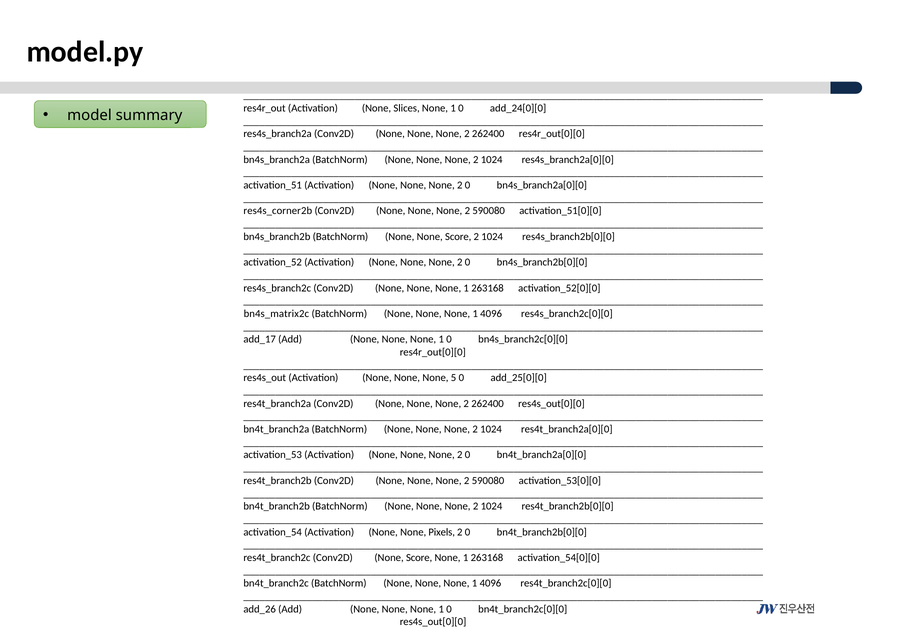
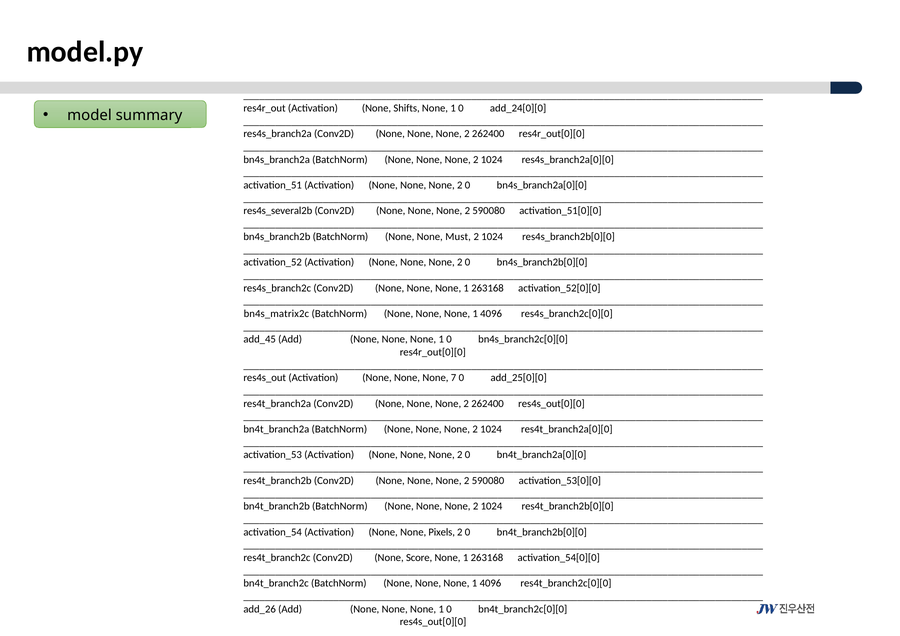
Slices: Slices -> Shifts
res4s_corner2b: res4s_corner2b -> res4s_several2b
None None Score: Score -> Must
add_17: add_17 -> add_45
5: 5 -> 7
